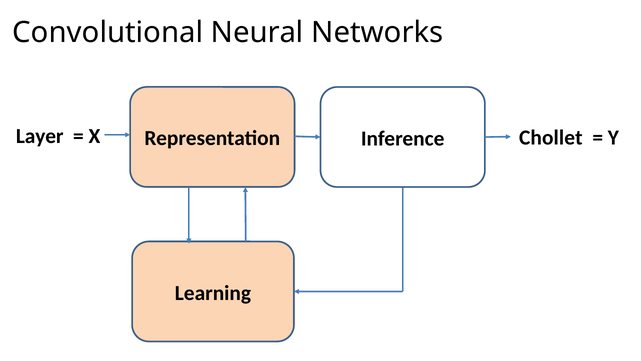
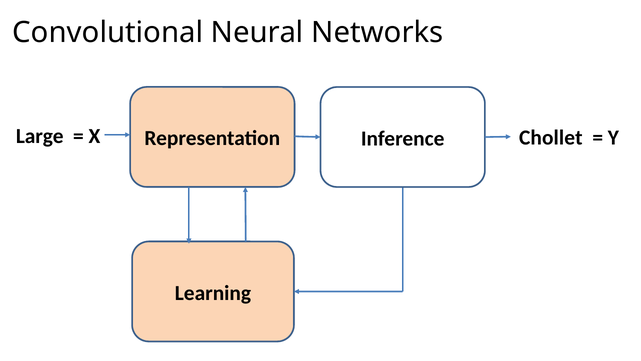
Layer: Layer -> Large
